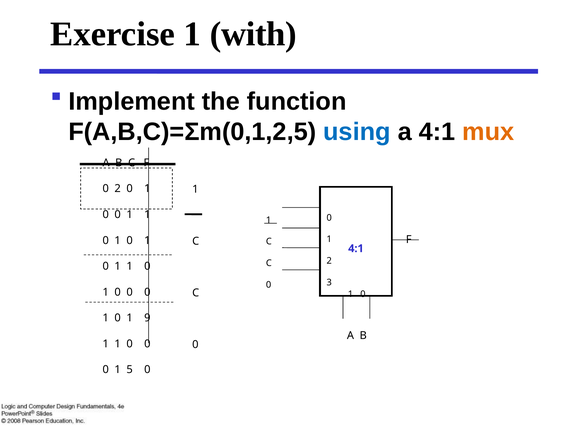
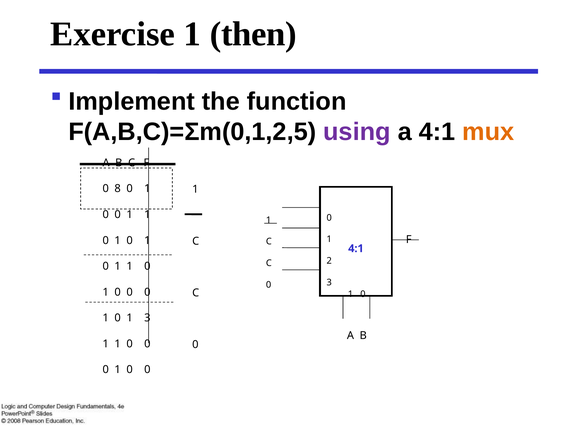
with: with -> then
using colour: blue -> purple
0 2: 2 -> 8
1 9: 9 -> 3
5 at (130, 370): 5 -> 0
